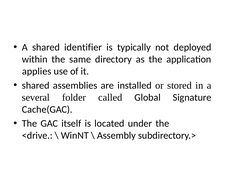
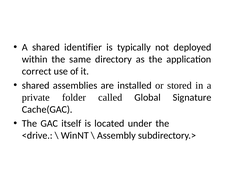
applies: applies -> correct
several: several -> private
